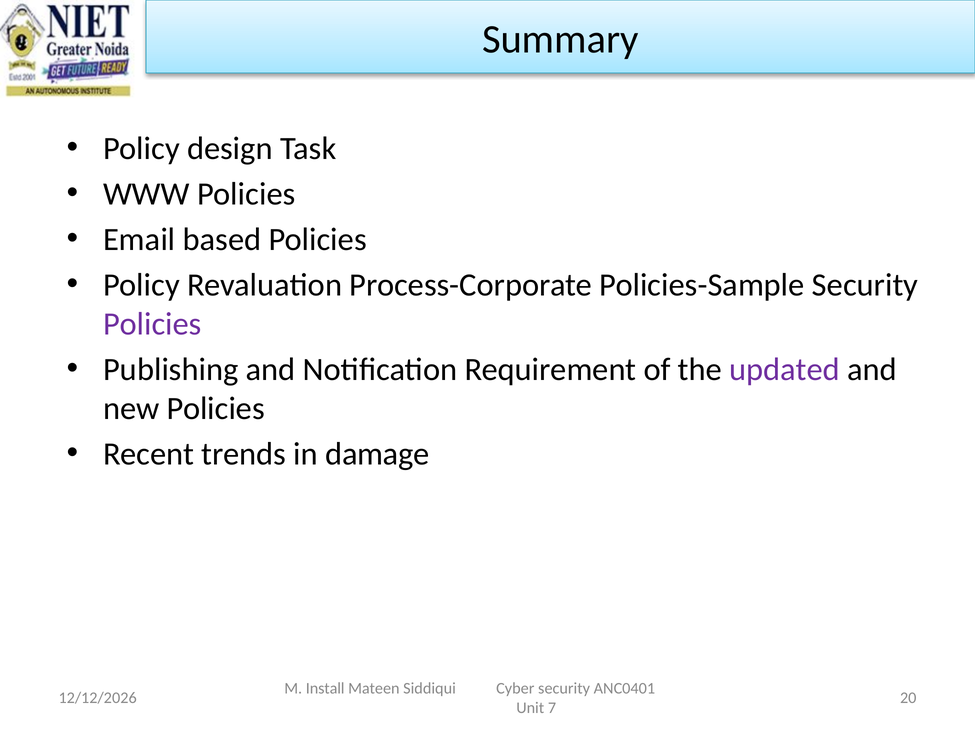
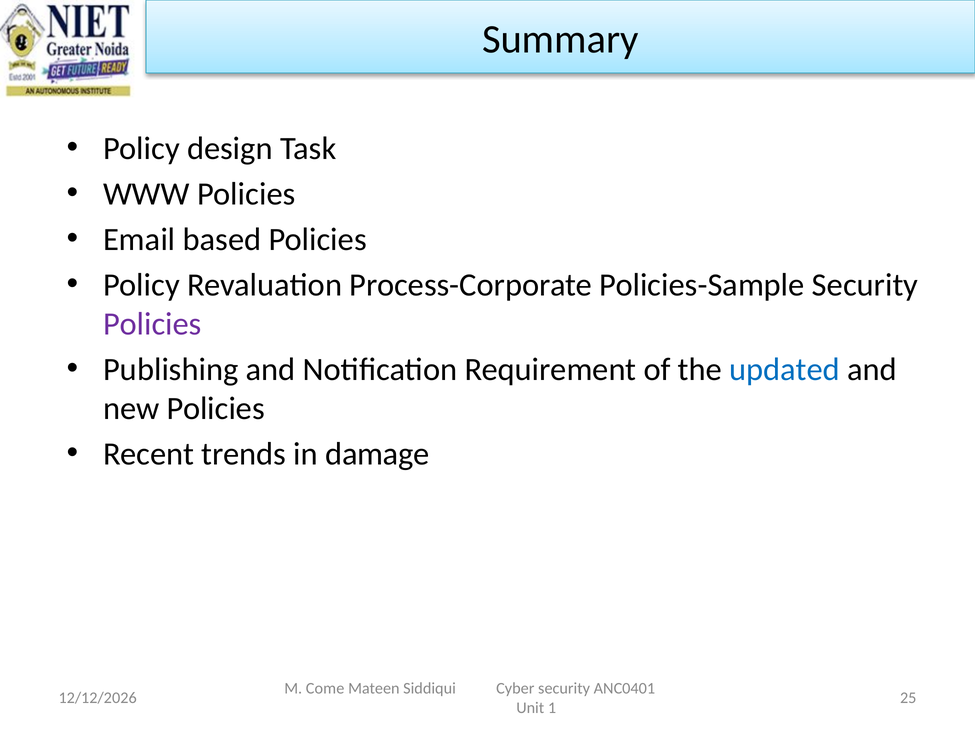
updated colour: purple -> blue
Install: Install -> Come
20: 20 -> 25
7: 7 -> 1
